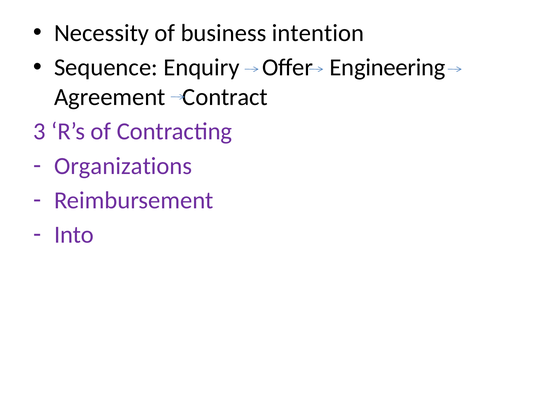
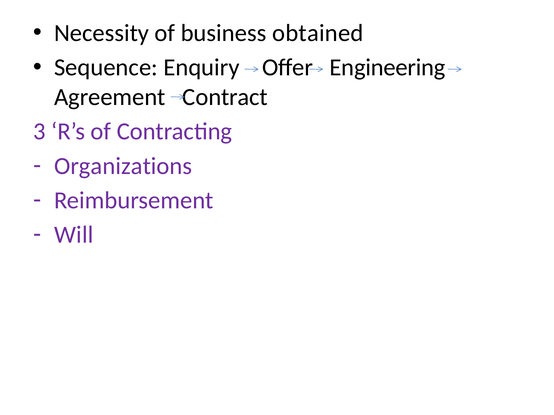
intention: intention -> obtained
Into: Into -> Will
